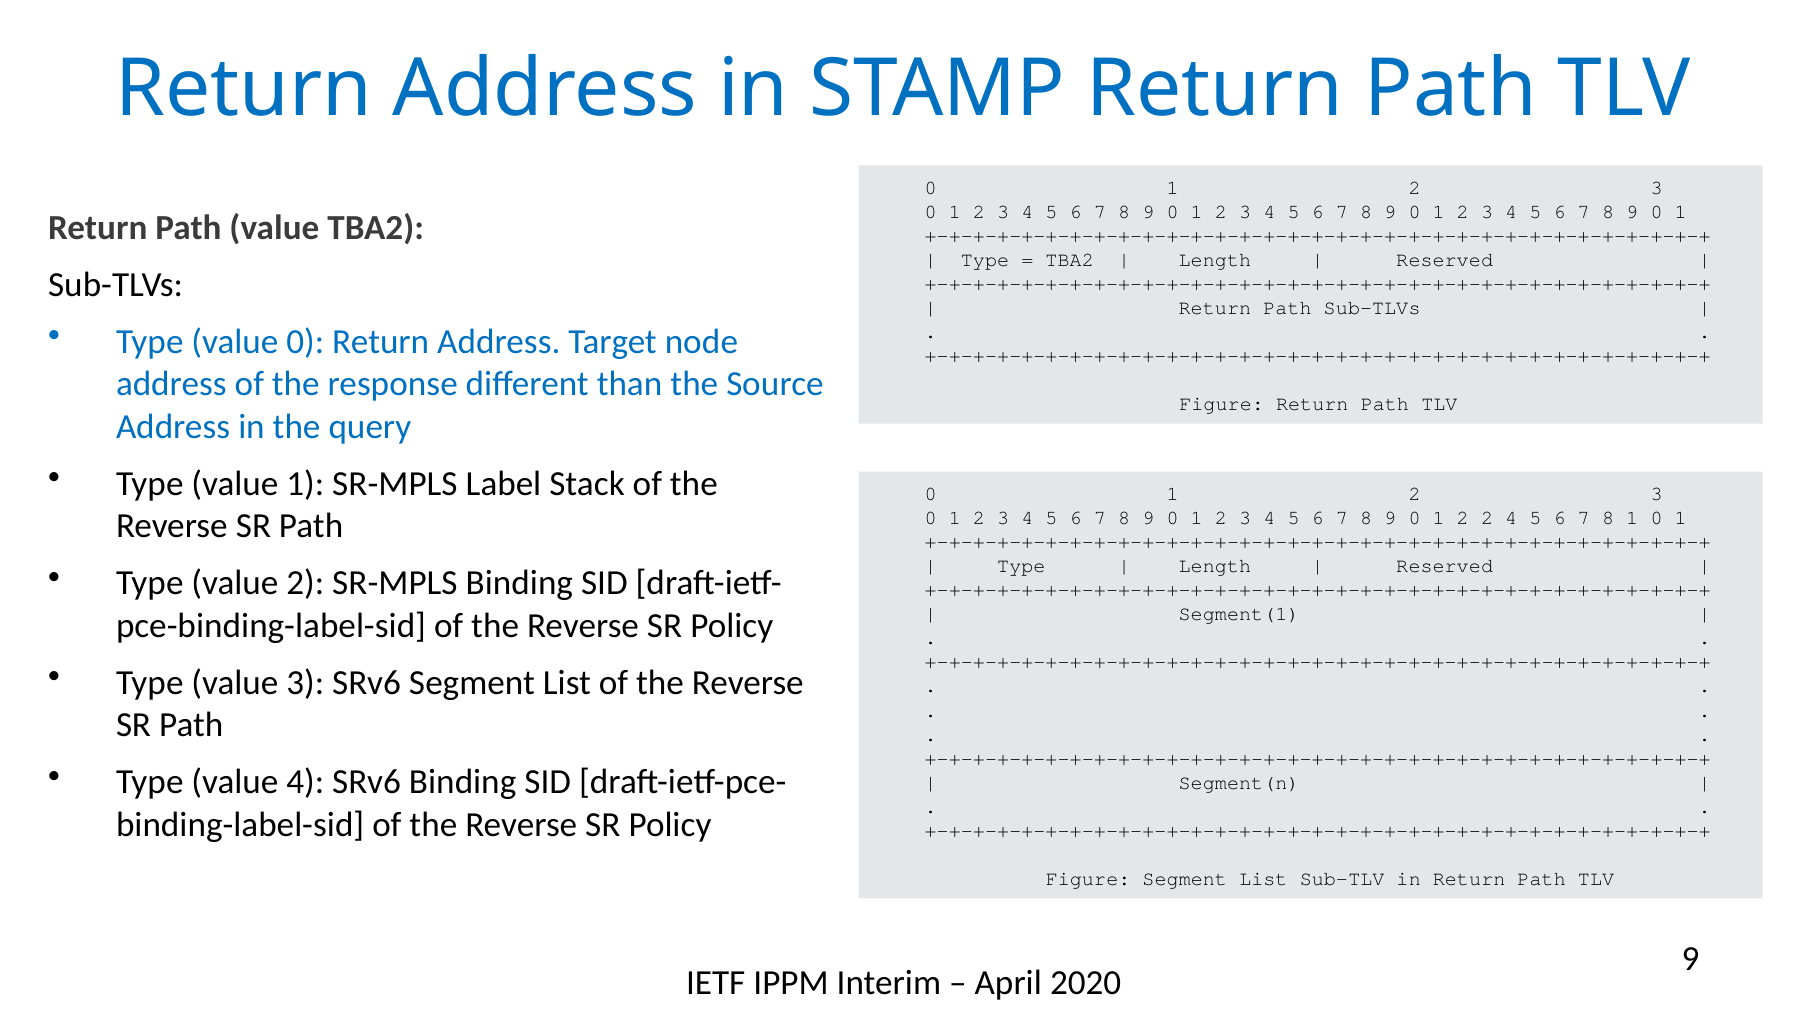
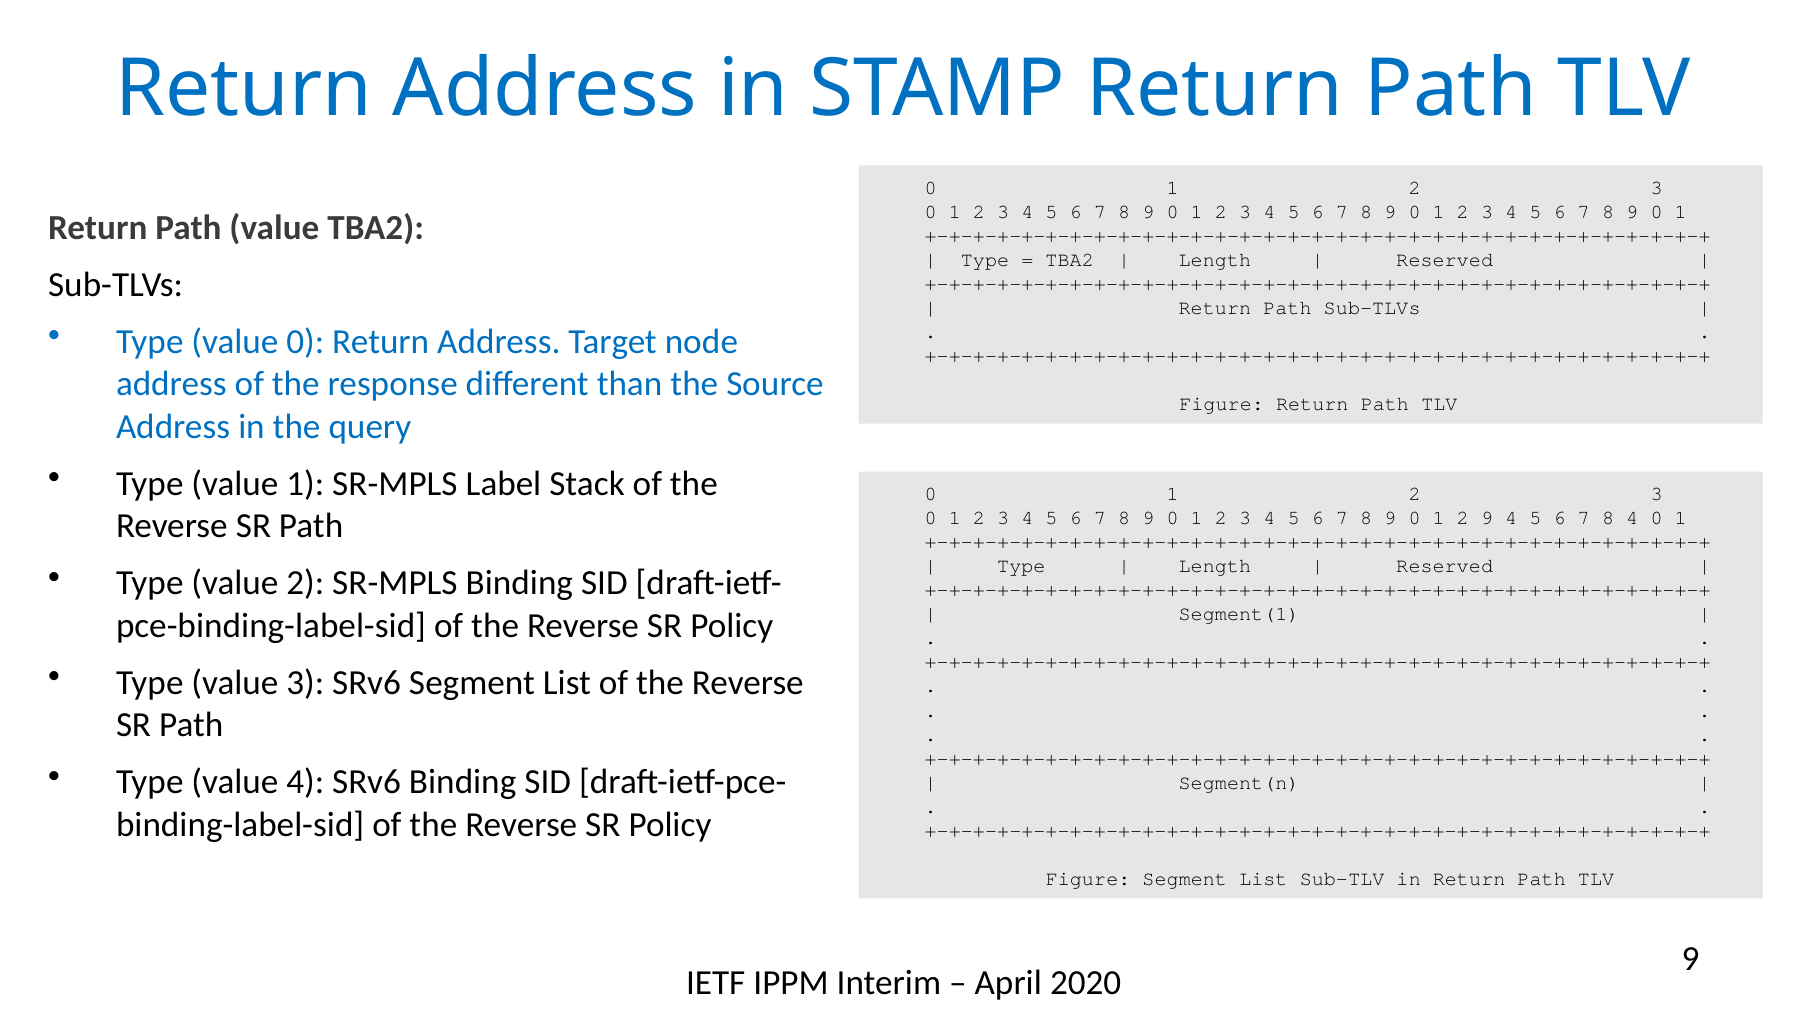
2 2: 2 -> 9
8 1: 1 -> 4
